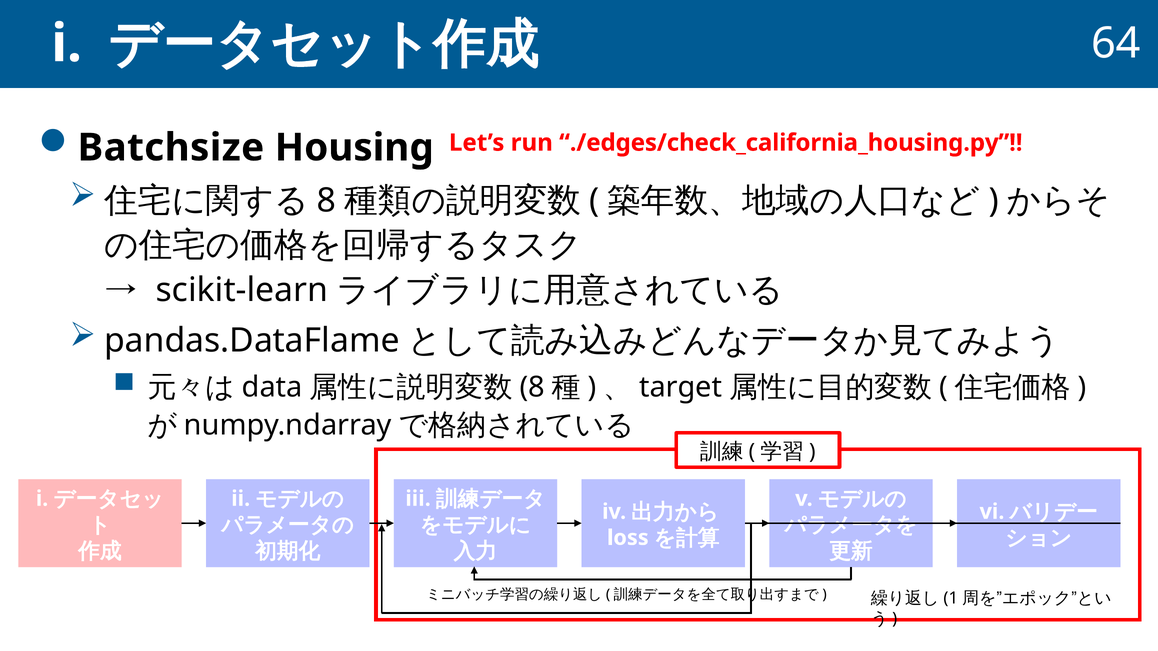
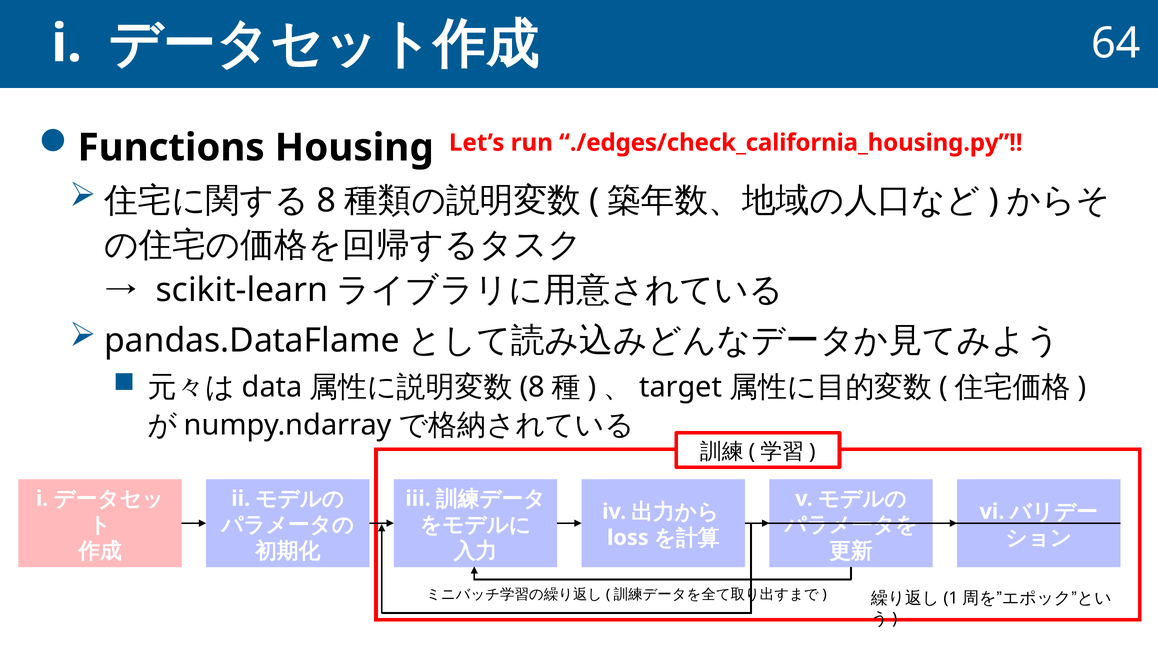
Batchsize: Batchsize -> Functions
